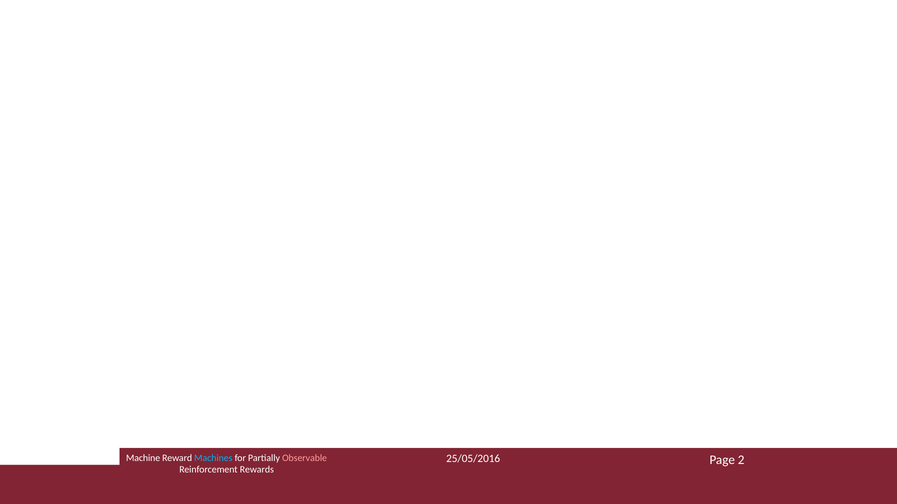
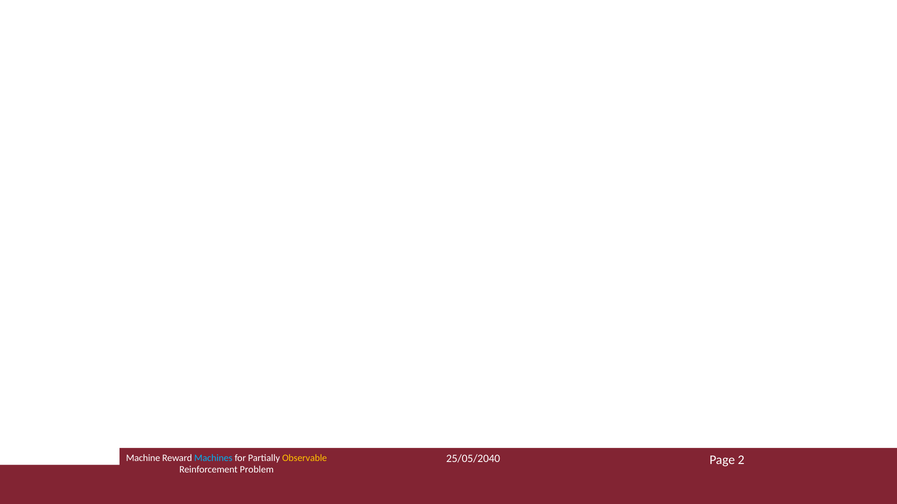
Observable colour: pink -> yellow
25/05/2016: 25/05/2016 -> 25/05/2040
Rewards: Rewards -> Problem
